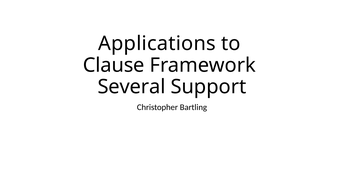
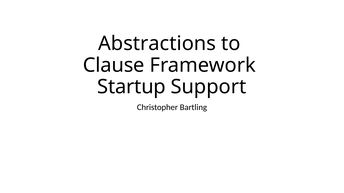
Applications: Applications -> Abstractions
Several: Several -> Startup
